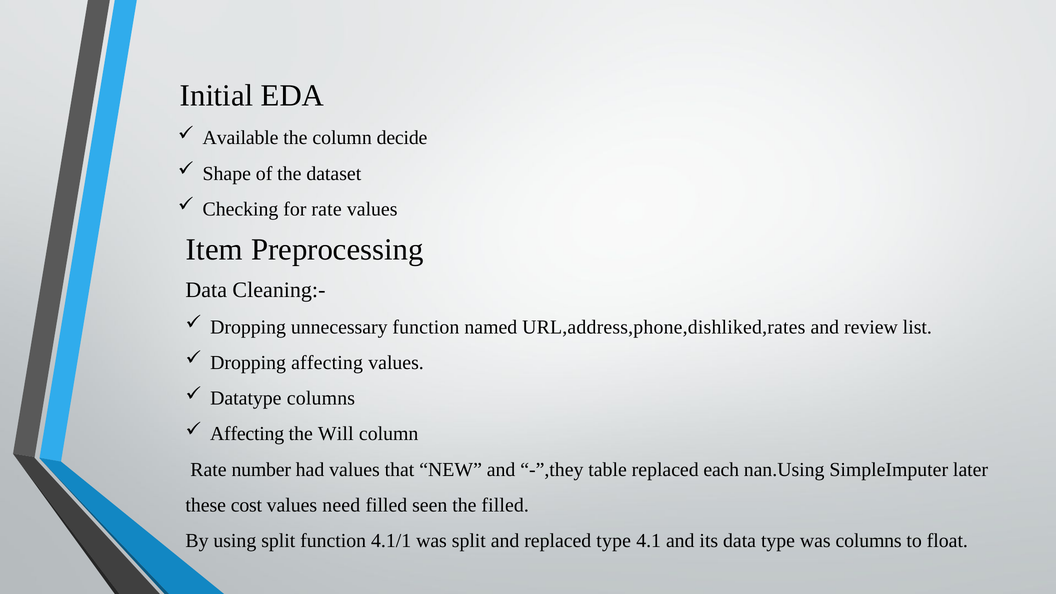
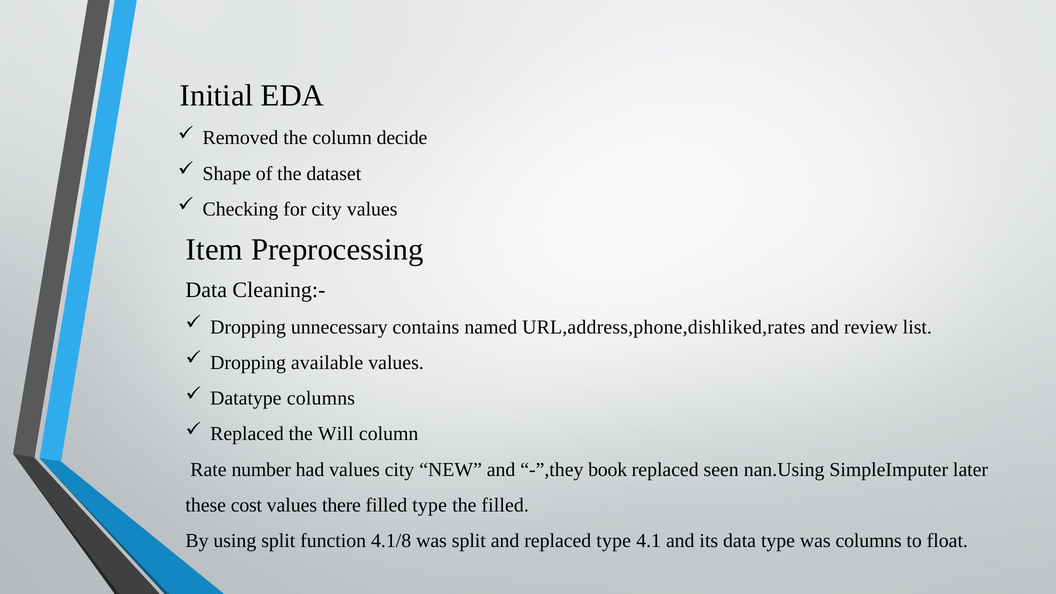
Available: Available -> Removed
for rate: rate -> city
unnecessary function: function -> contains
Dropping affecting: affecting -> available
Affecting at (247, 434): Affecting -> Replaced
values that: that -> city
table: table -> book
each: each -> seen
need: need -> there
filled seen: seen -> type
4.1/1: 4.1/1 -> 4.1/8
